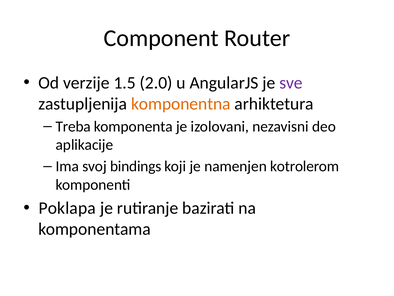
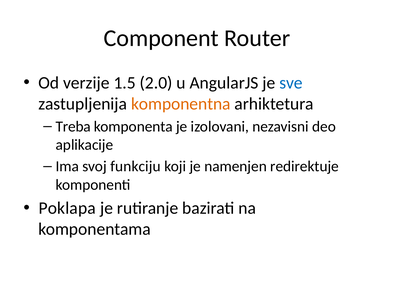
sve colour: purple -> blue
bindings: bindings -> funkciju
kotrolerom: kotrolerom -> redirektuje
